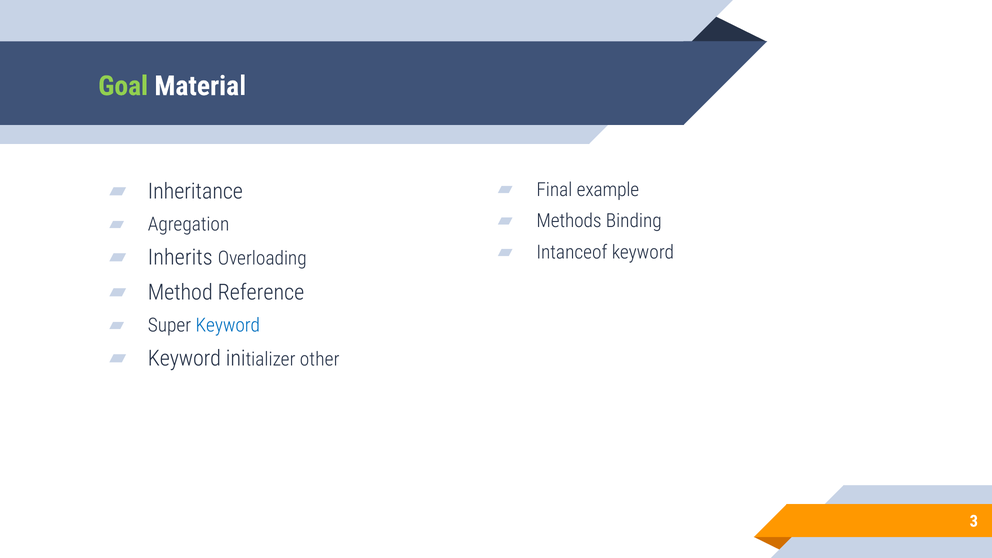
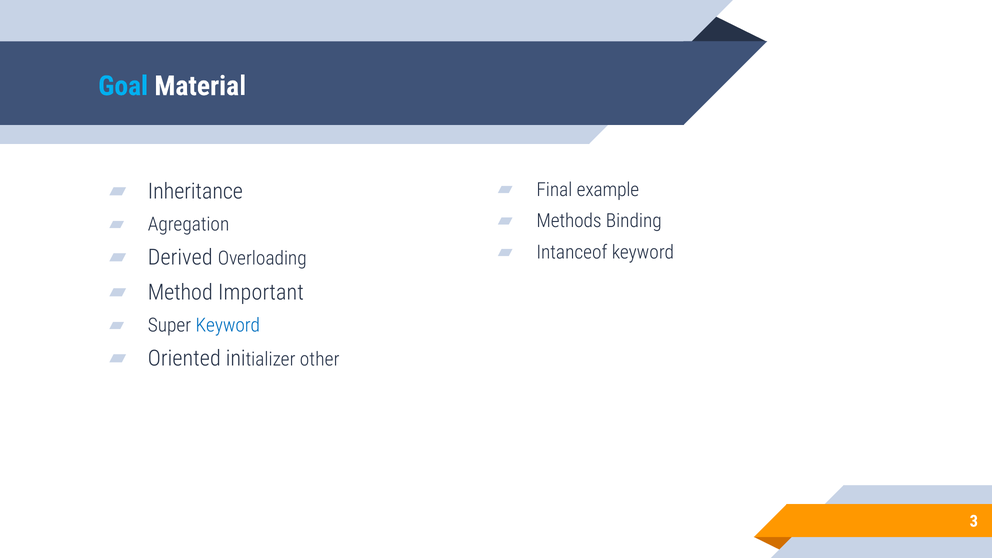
Goal colour: light green -> light blue
Inherits: Inherits -> Derived
Reference: Reference -> Important
Keyword at (184, 359): Keyword -> Oriented
